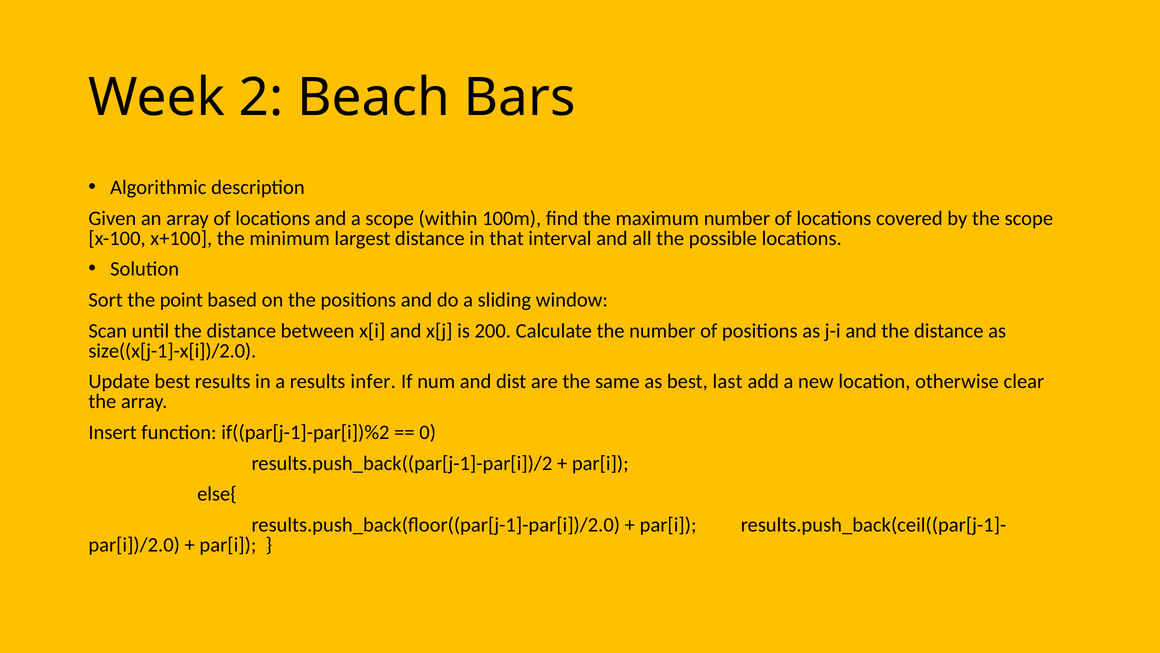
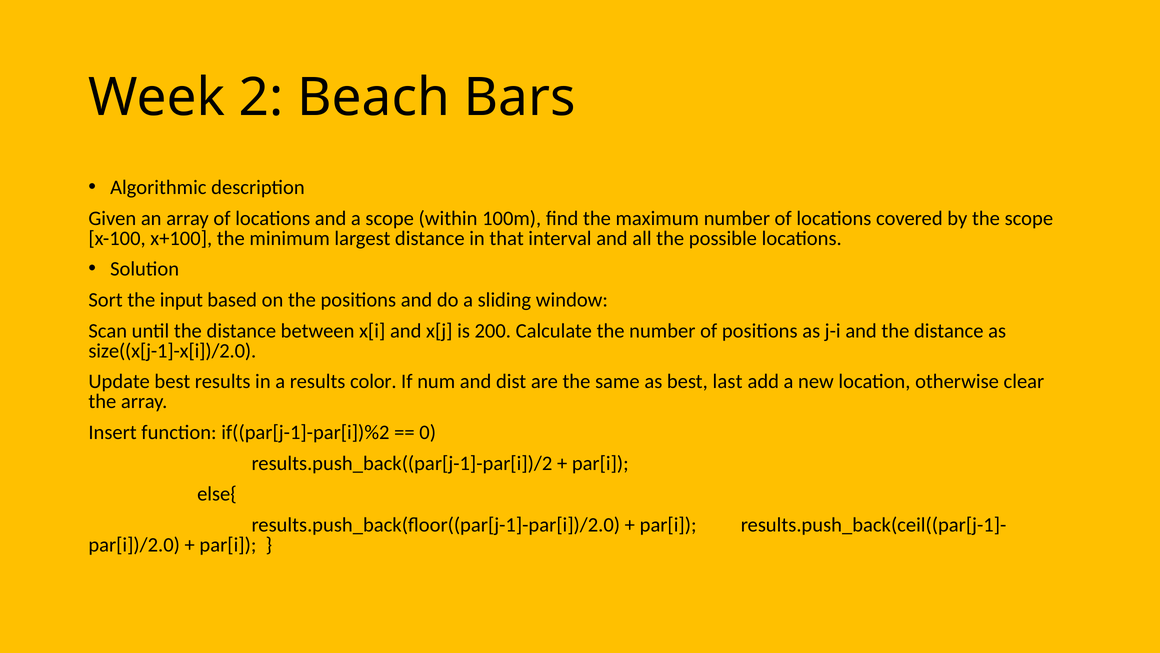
point: point -> input
infer: infer -> color
